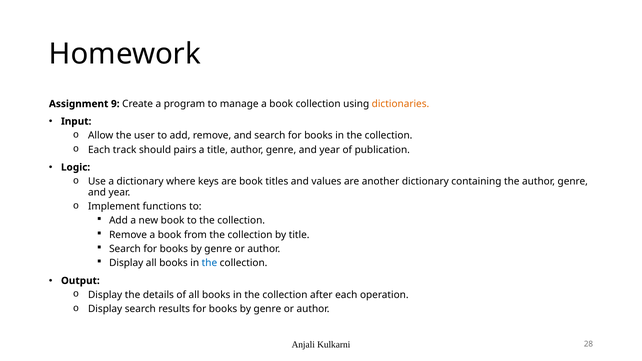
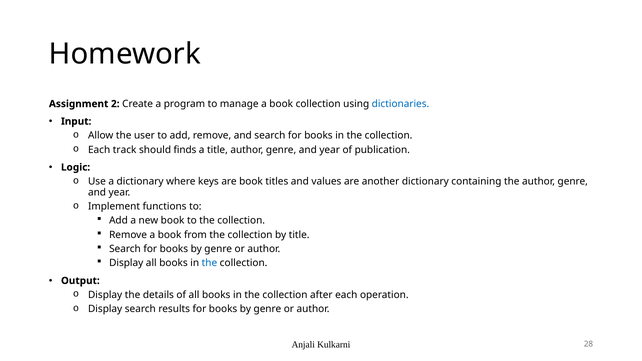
9: 9 -> 2
dictionaries colour: orange -> blue
pairs: pairs -> finds
